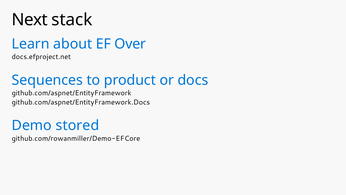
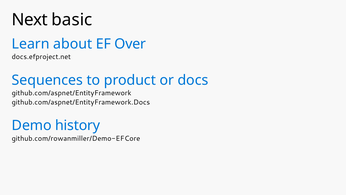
stack: stack -> basic
stored: stored -> history
